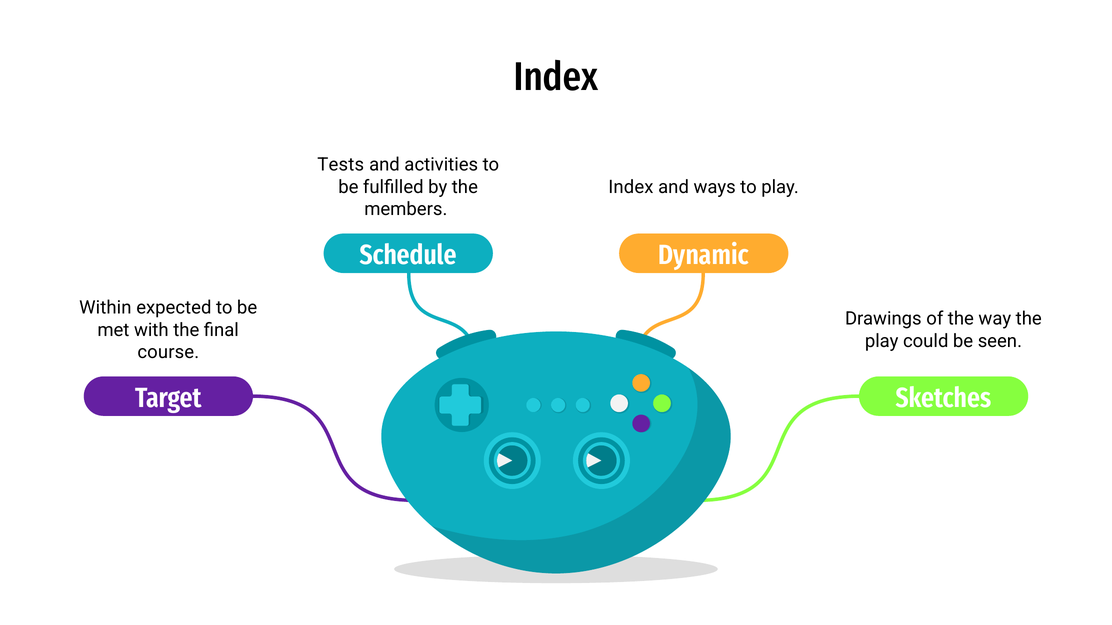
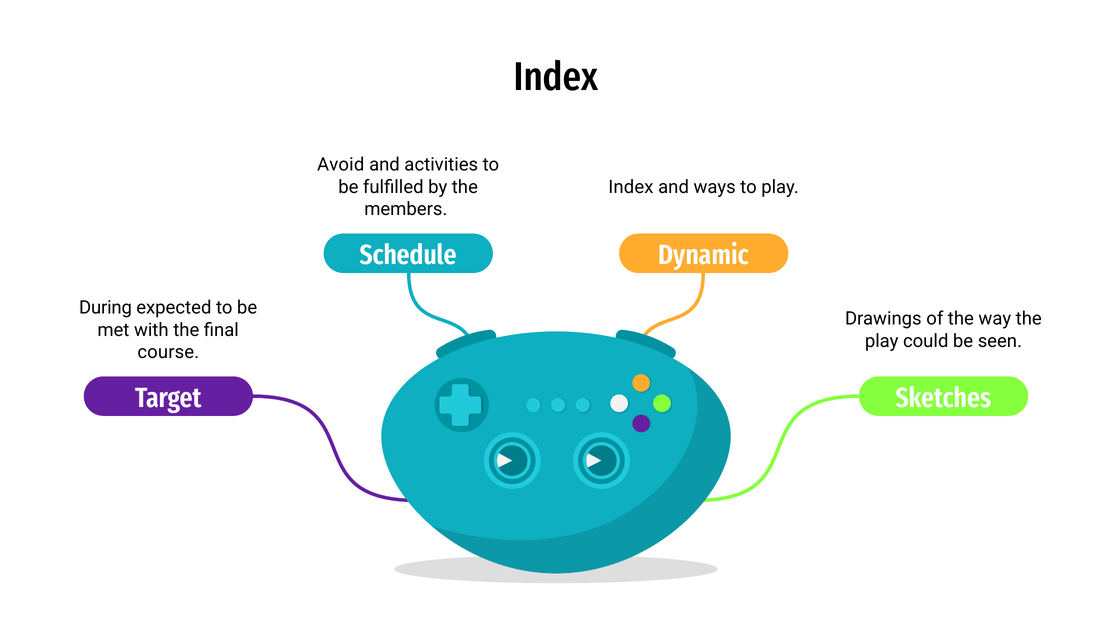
Tests: Tests -> Avoid
Within: Within -> During
